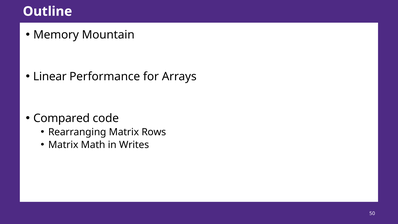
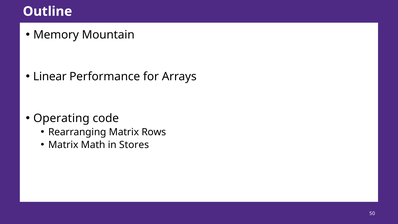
Compared: Compared -> Operating
Writes: Writes -> Stores
